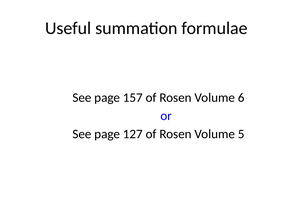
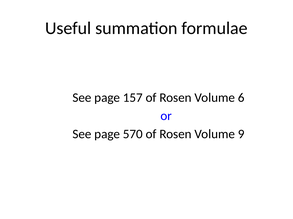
127: 127 -> 570
5: 5 -> 9
